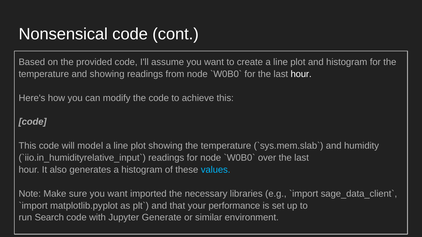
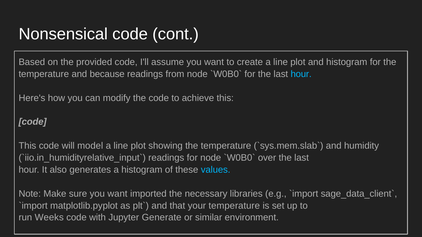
and showing: showing -> because
hour at (301, 74) colour: white -> light blue
your performance: performance -> temperature
Search: Search -> Weeks
